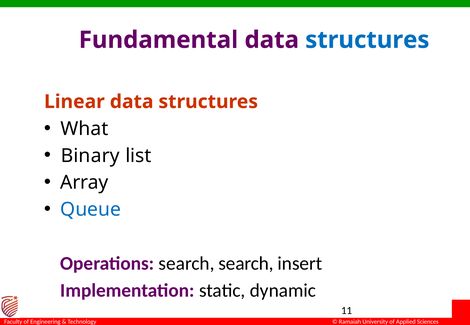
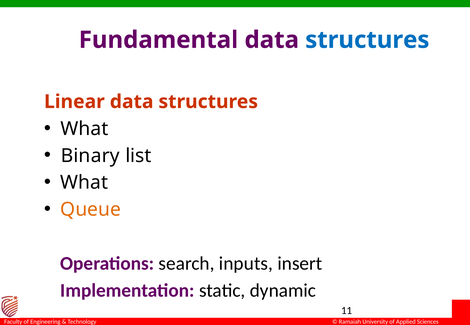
Array at (84, 183): Array -> What
Queue colour: blue -> orange
search search: search -> inputs
